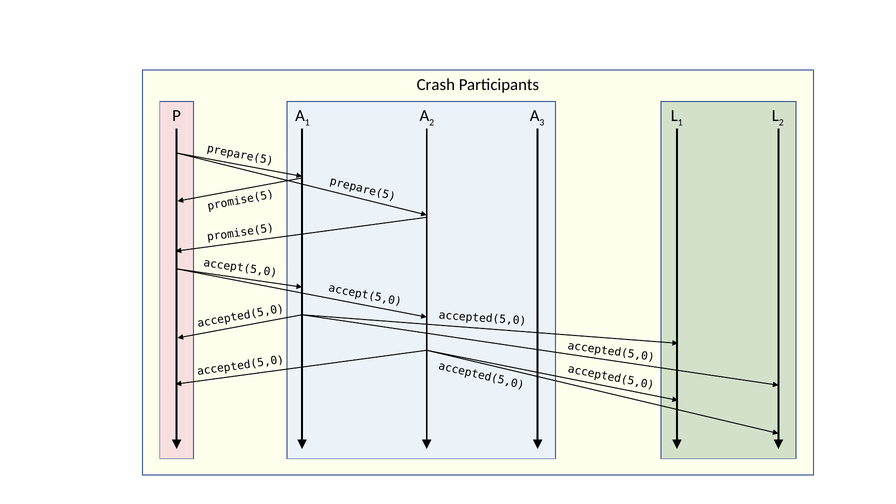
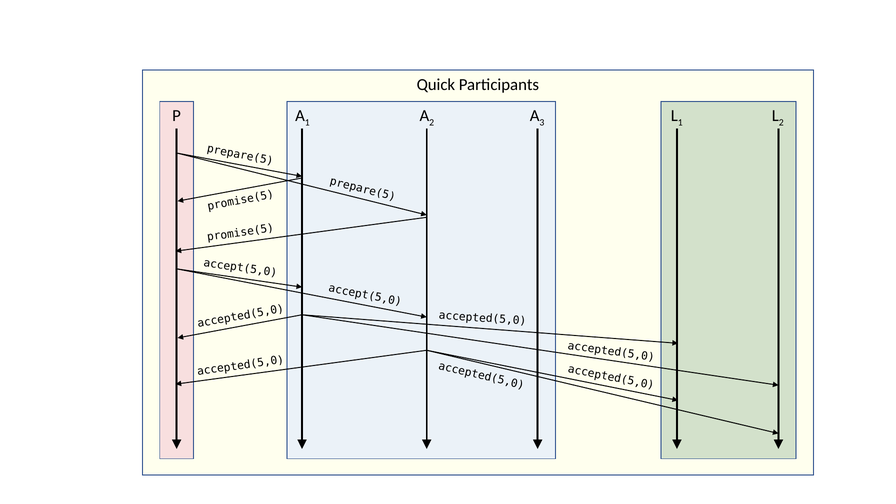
Crash: Crash -> Quick
